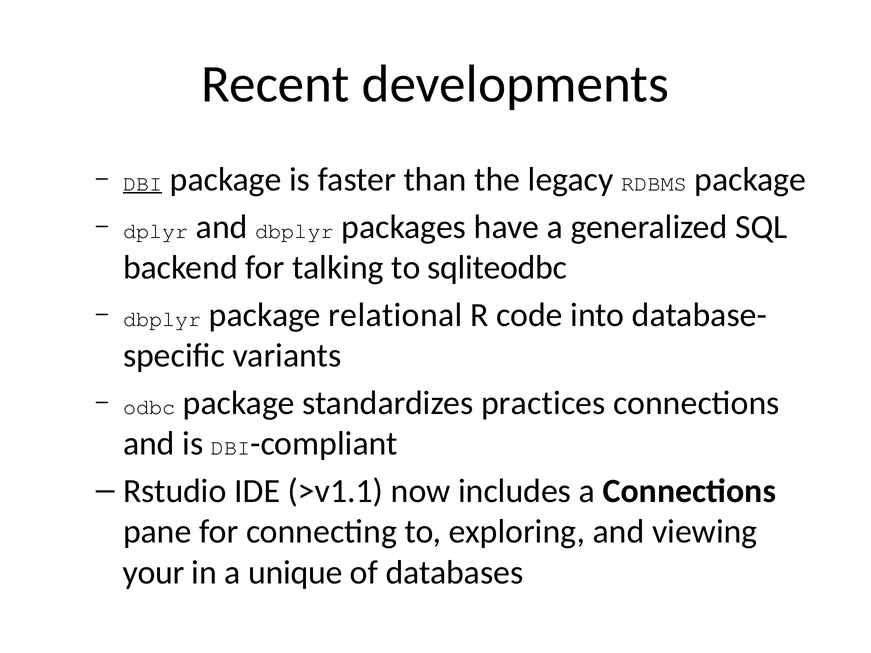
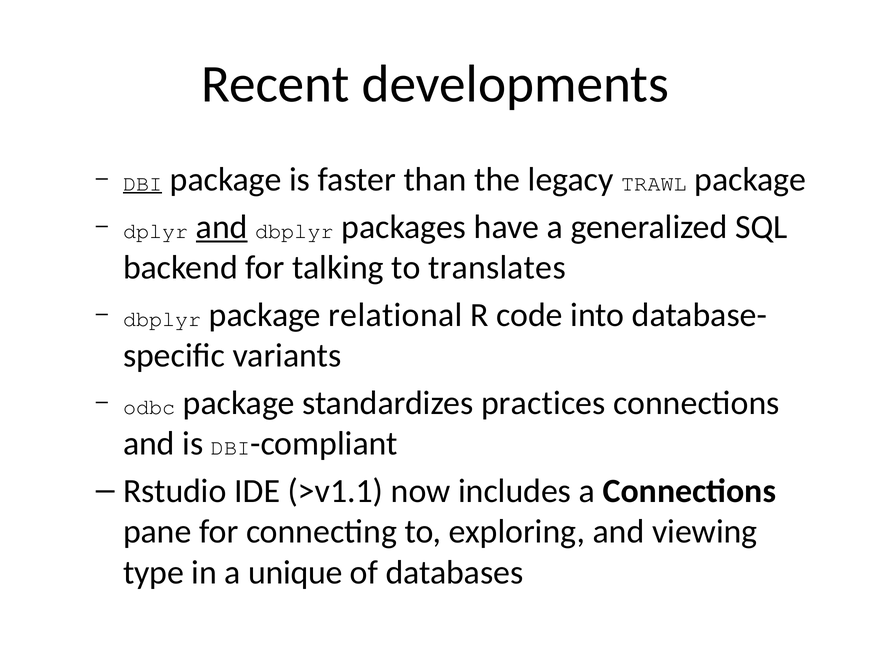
RDBMS: RDBMS -> TRAWL
and at (222, 227) underline: none -> present
sqliteodbc: sqliteodbc -> translates
your: your -> type
